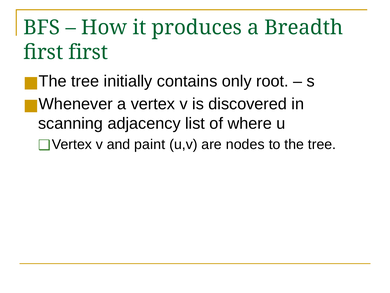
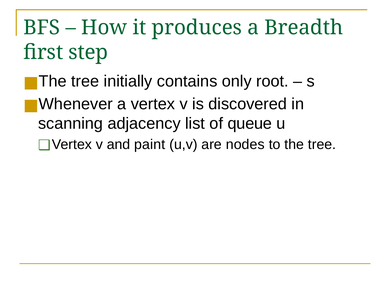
first first: first -> step
where: where -> queue
